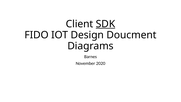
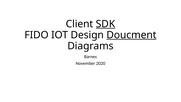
Doucment underline: none -> present
